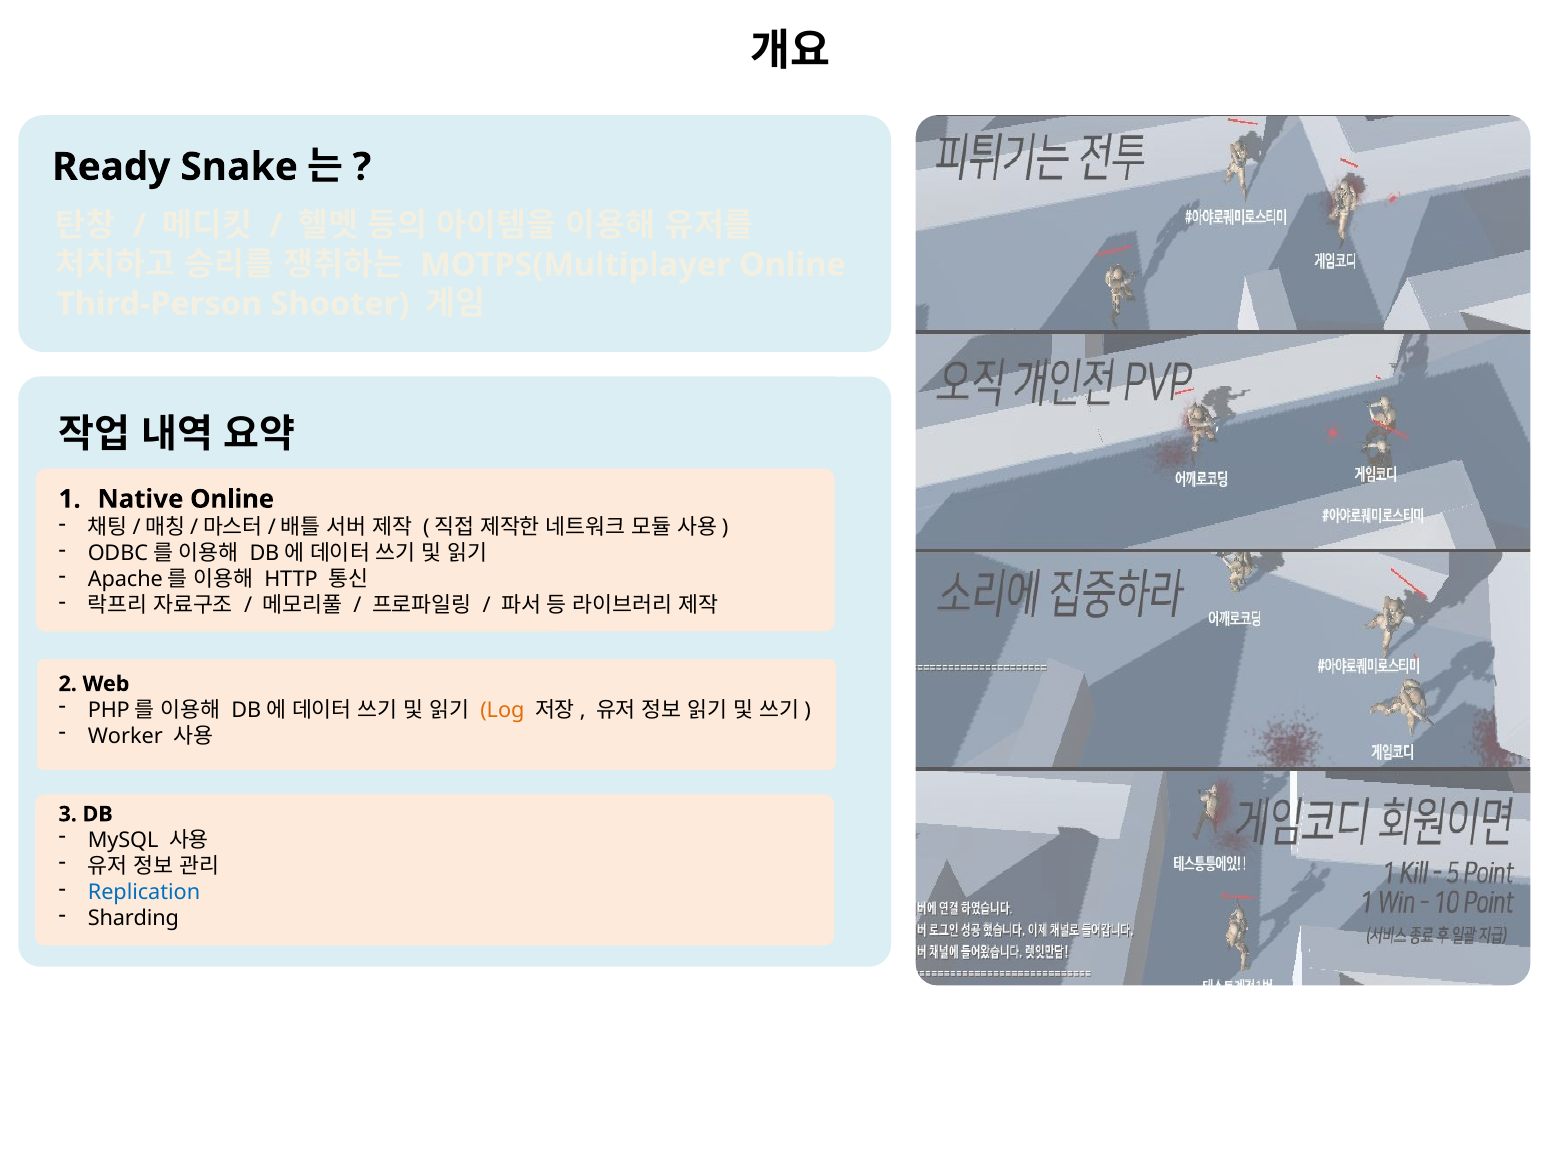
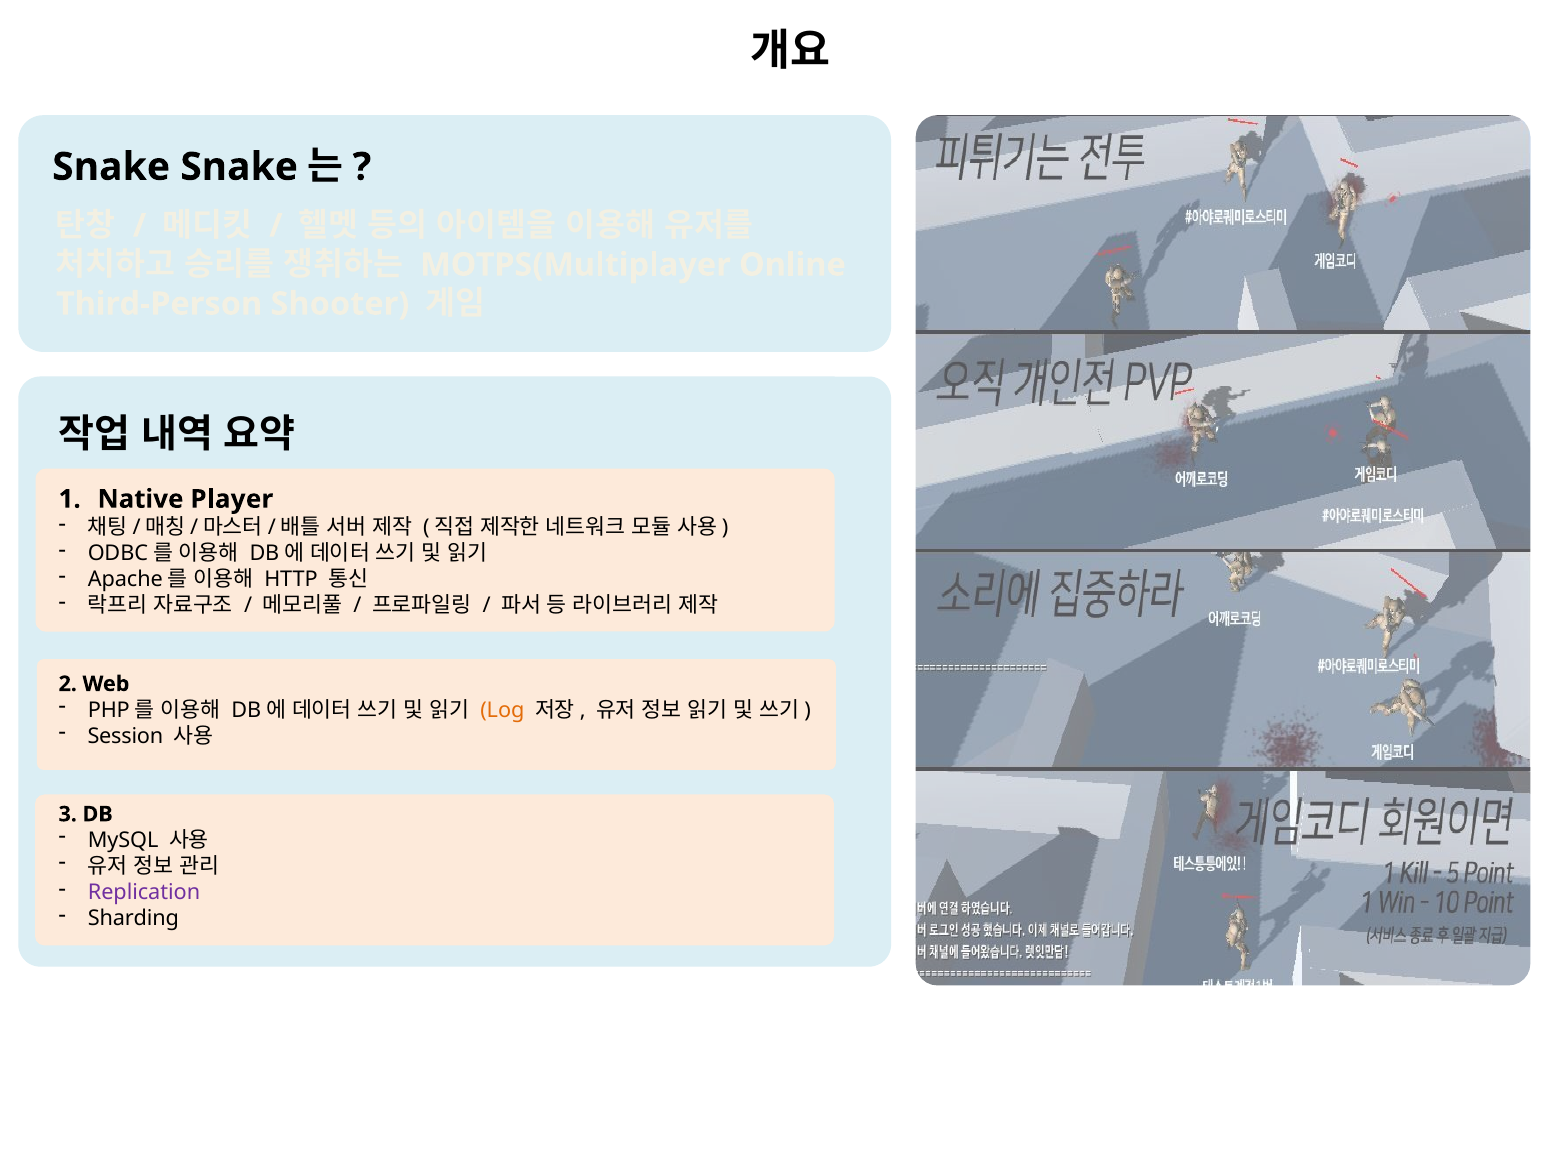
Ready at (111, 167): Ready -> Snake
Native Online: Online -> Player
Worker: Worker -> Session
Replication colour: blue -> purple
